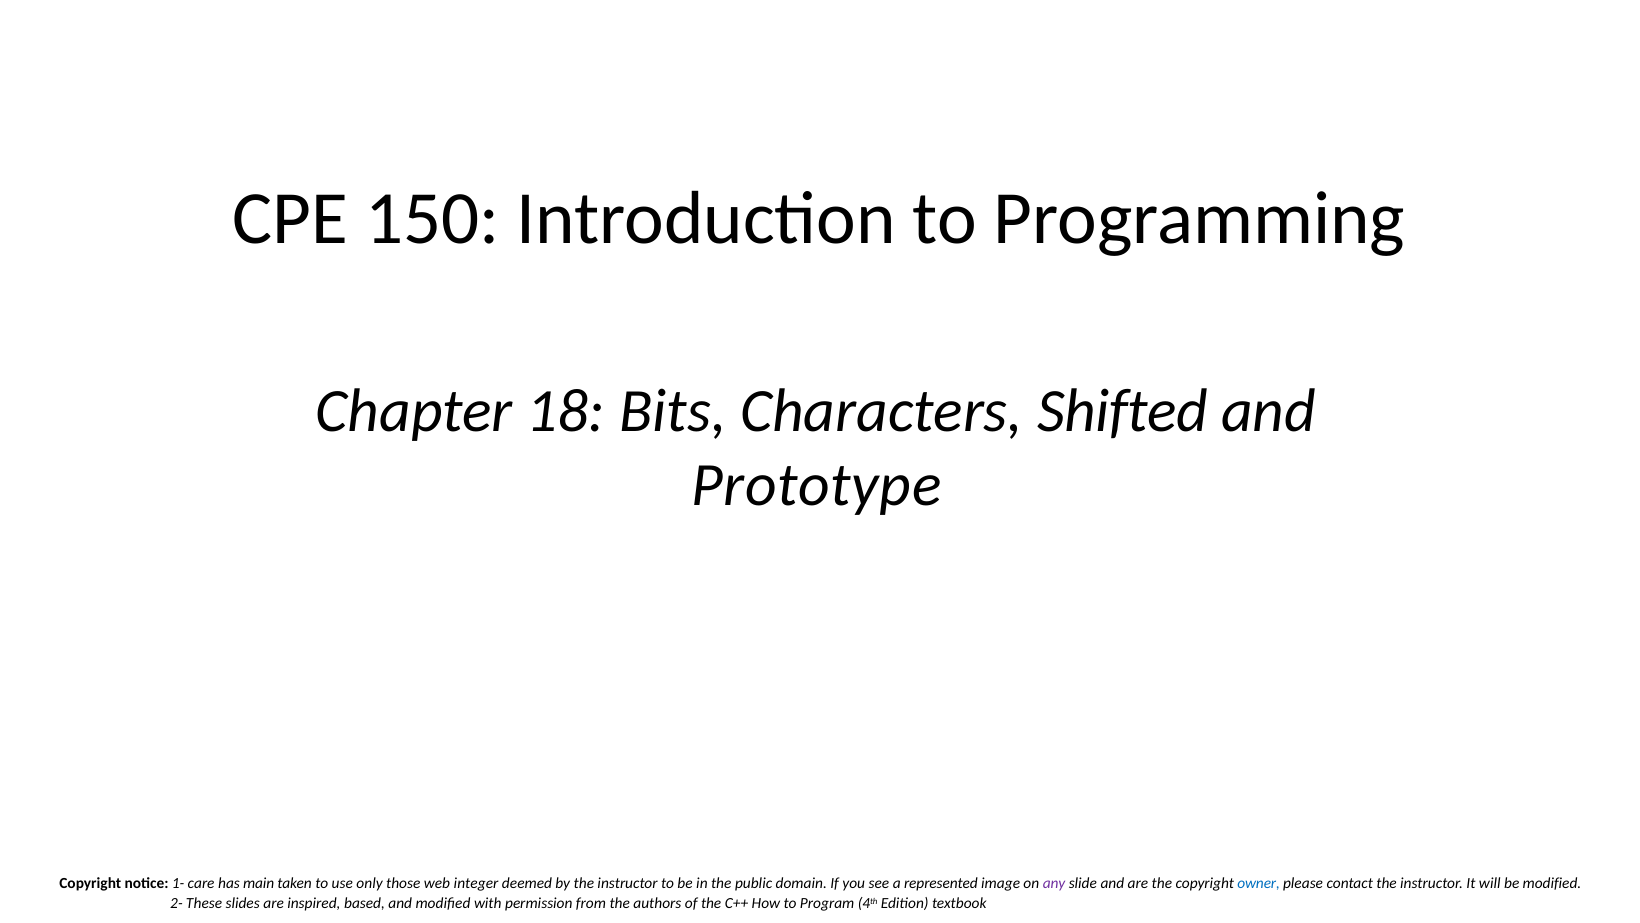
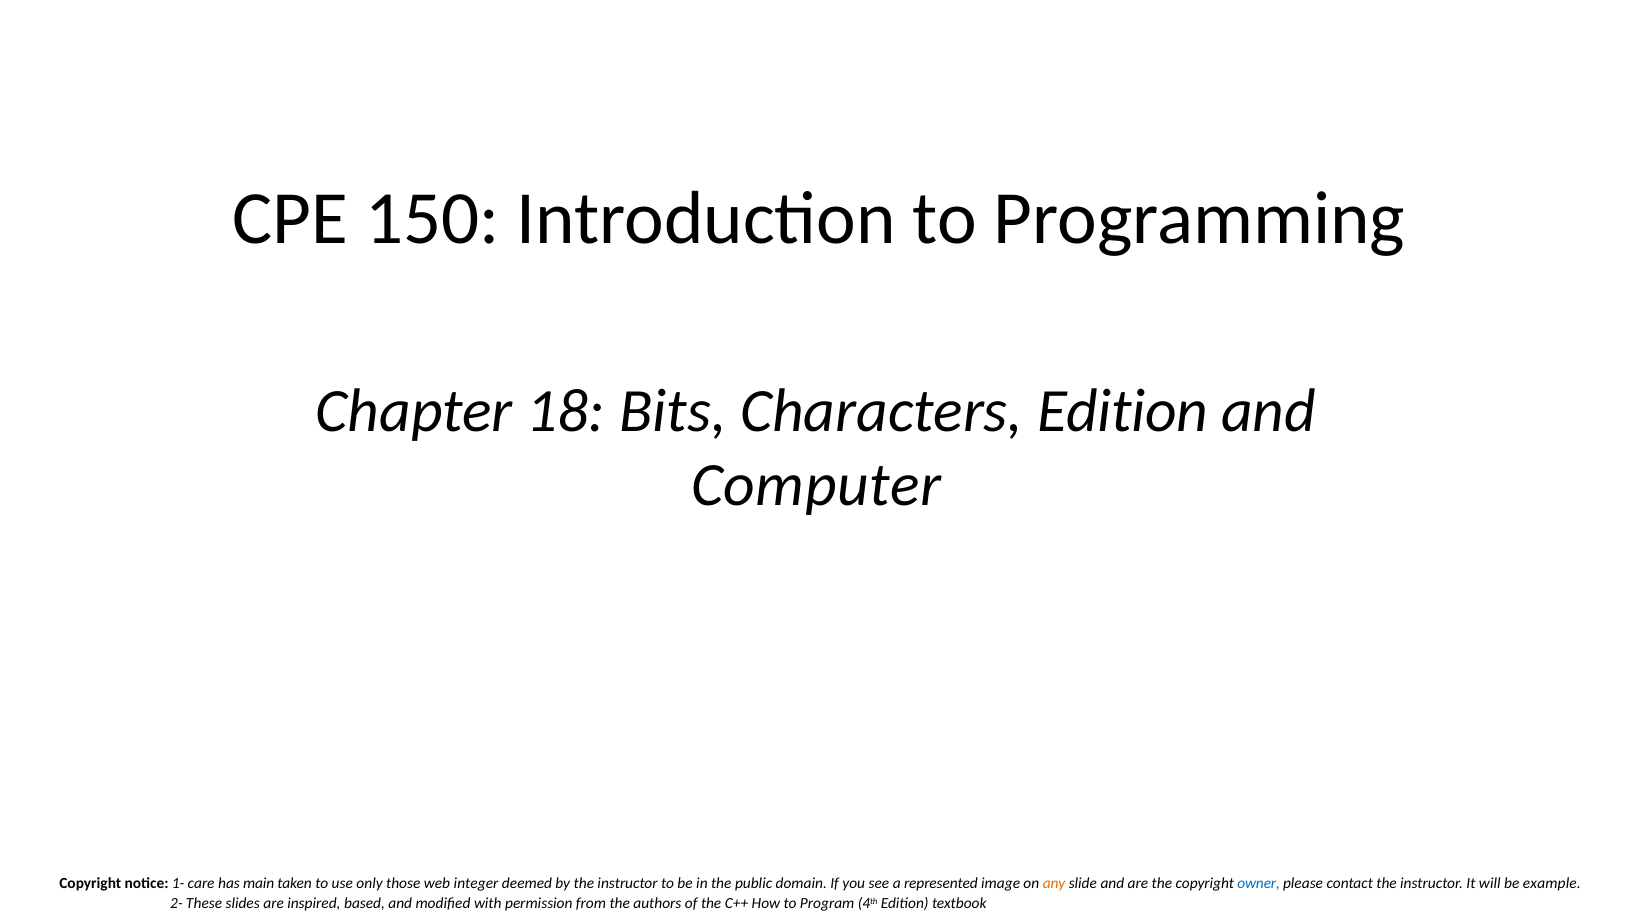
Characters Shifted: Shifted -> Edition
Prototype: Prototype -> Computer
any colour: purple -> orange
be modified: modified -> example
